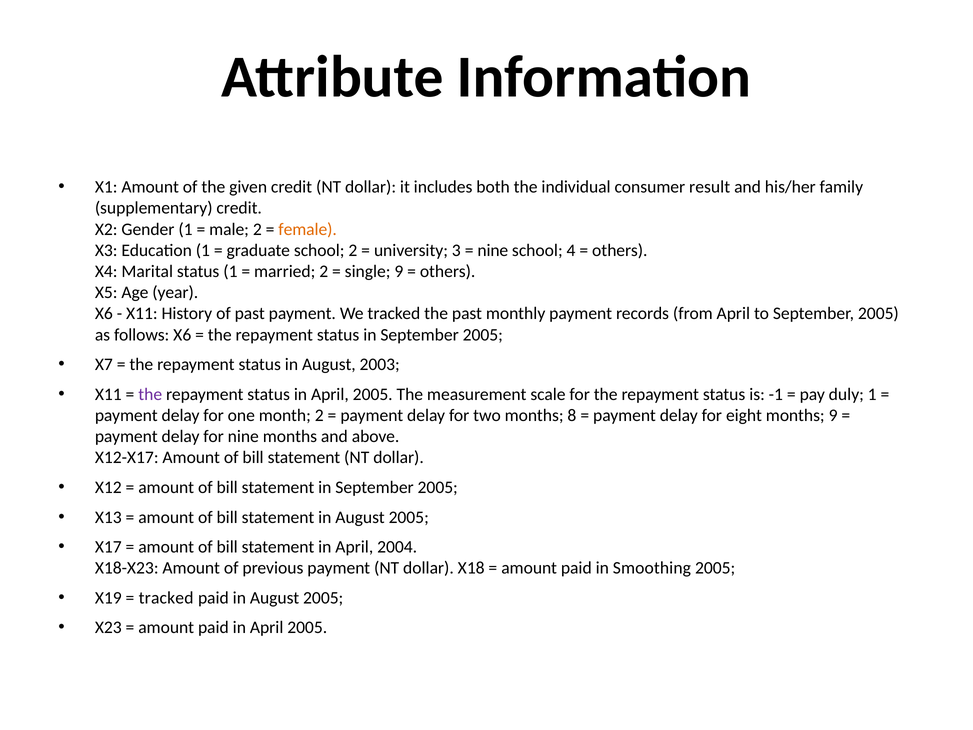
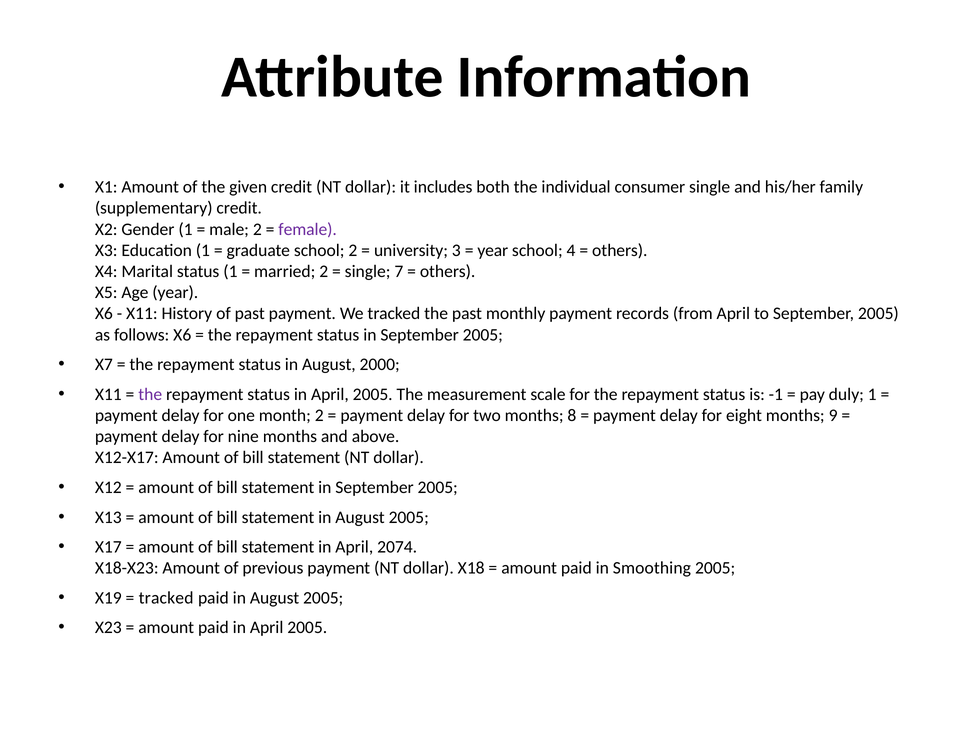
consumer result: result -> single
female colour: orange -> purple
nine at (493, 250): nine -> year
single 9: 9 -> 7
2003: 2003 -> 2000
2004: 2004 -> 2074
